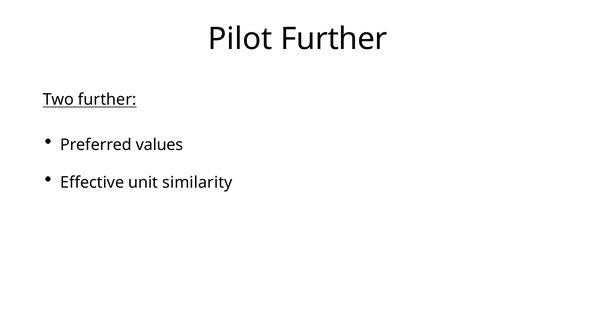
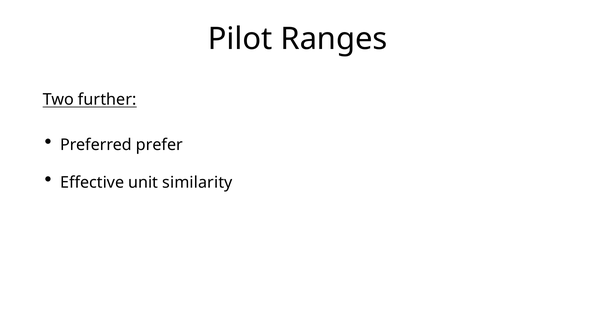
Pilot Further: Further -> Ranges
values: values -> prefer
